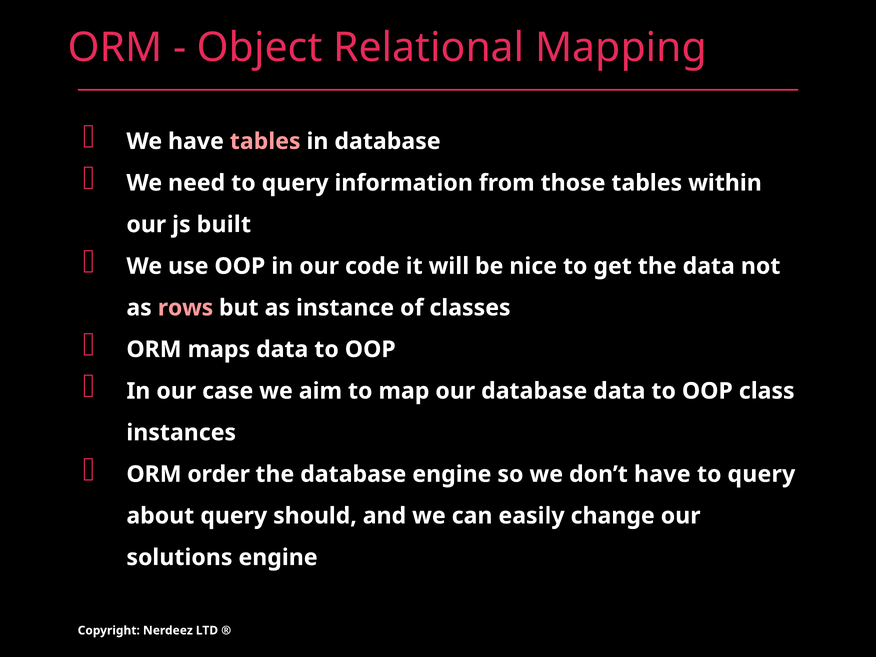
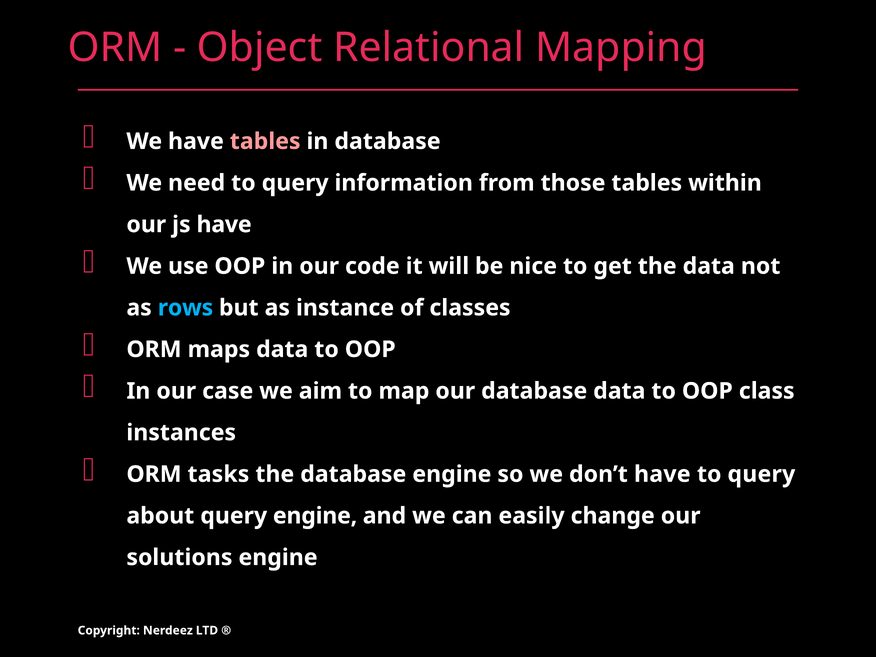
js built: built -> have
rows colour: pink -> light blue
order: order -> tasks
query should: should -> engine
